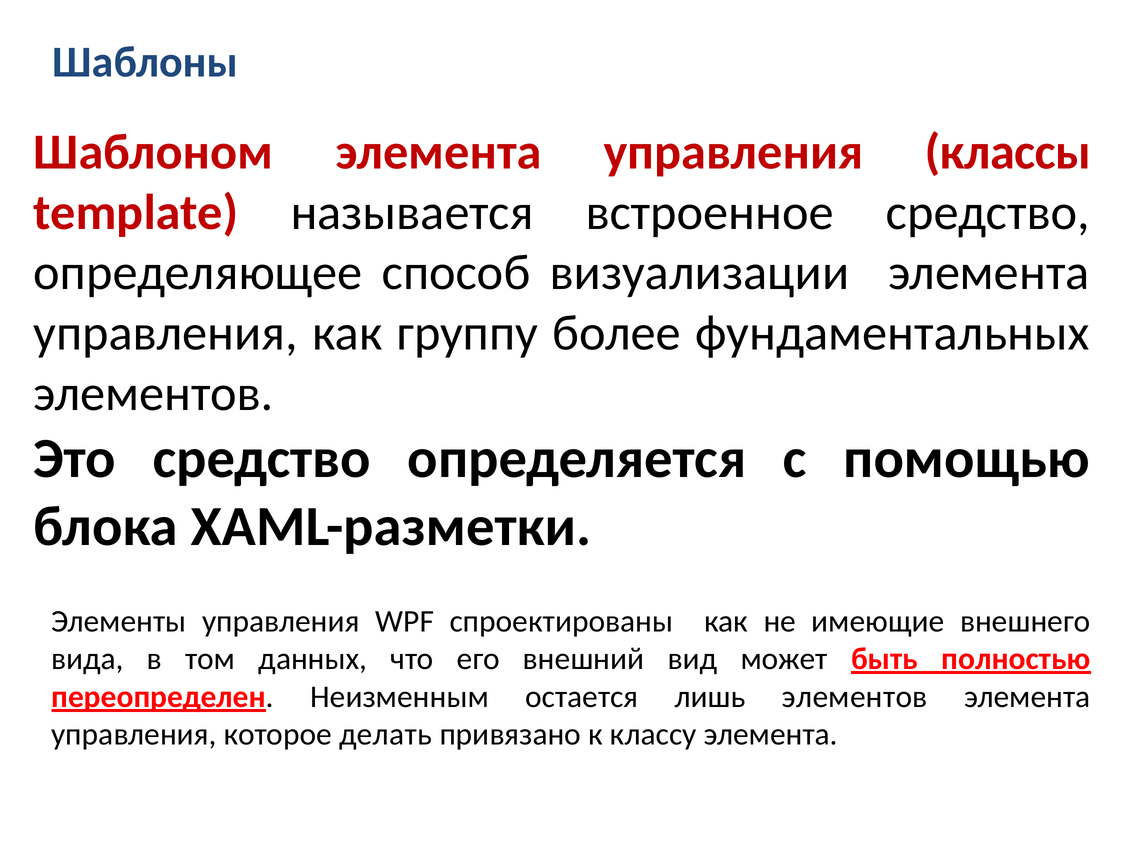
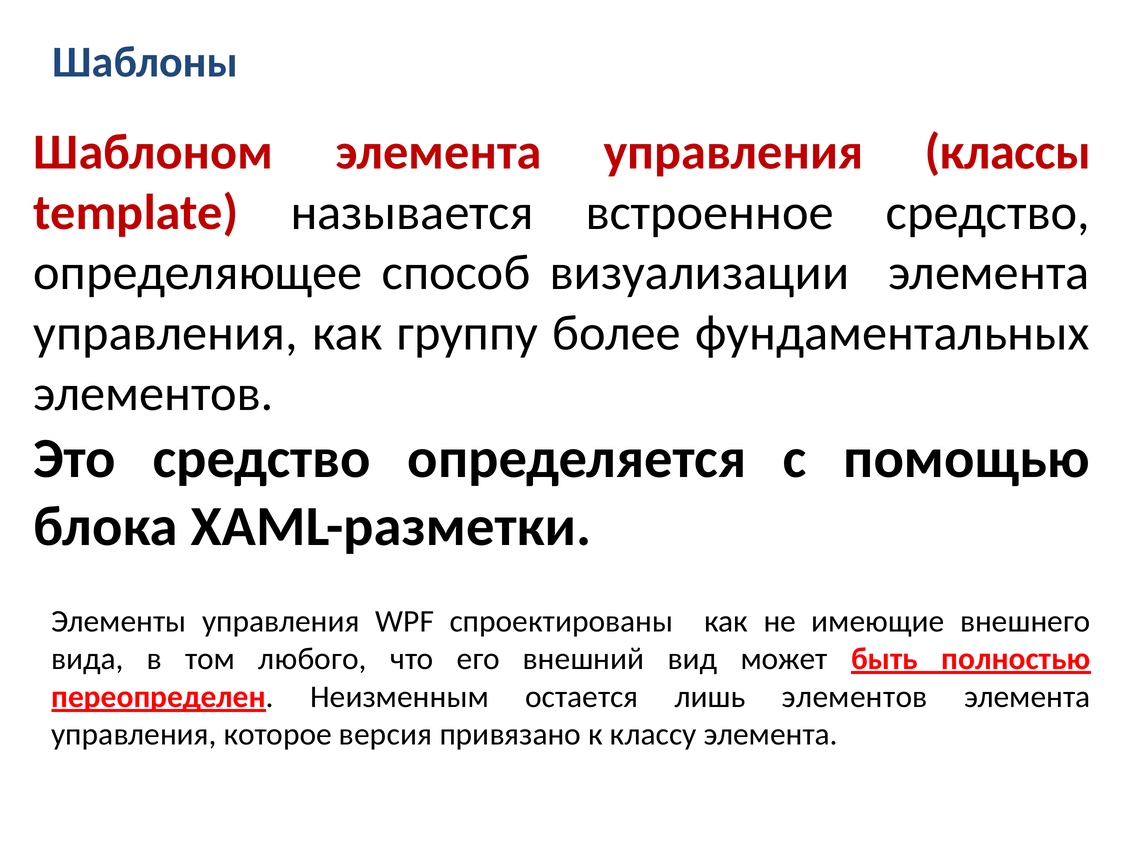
данных: данных -> любого
делать: делать -> версия
